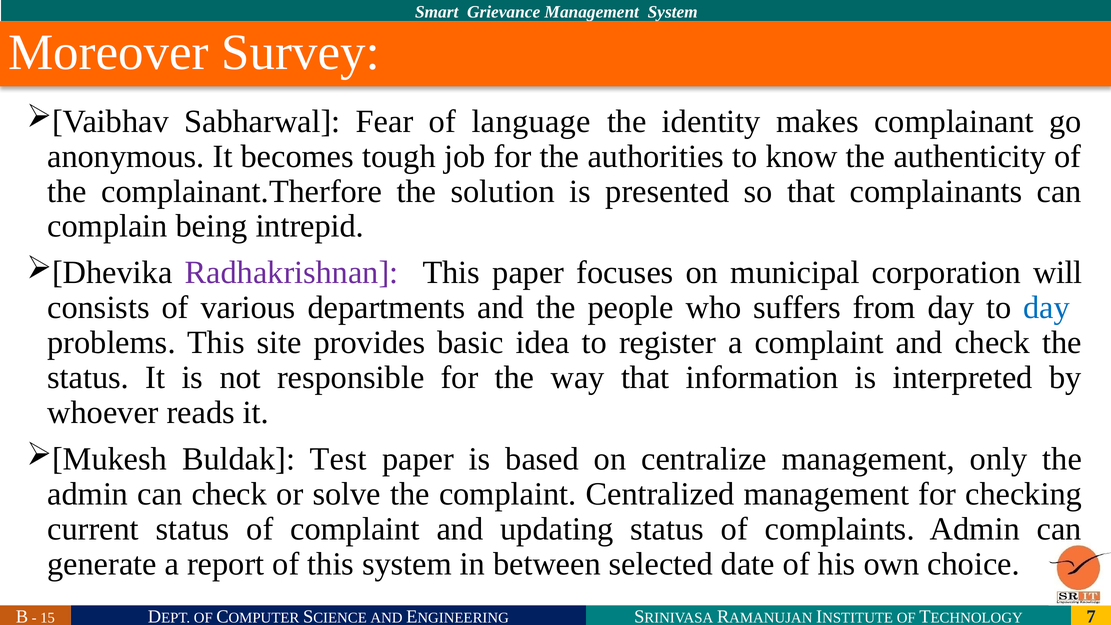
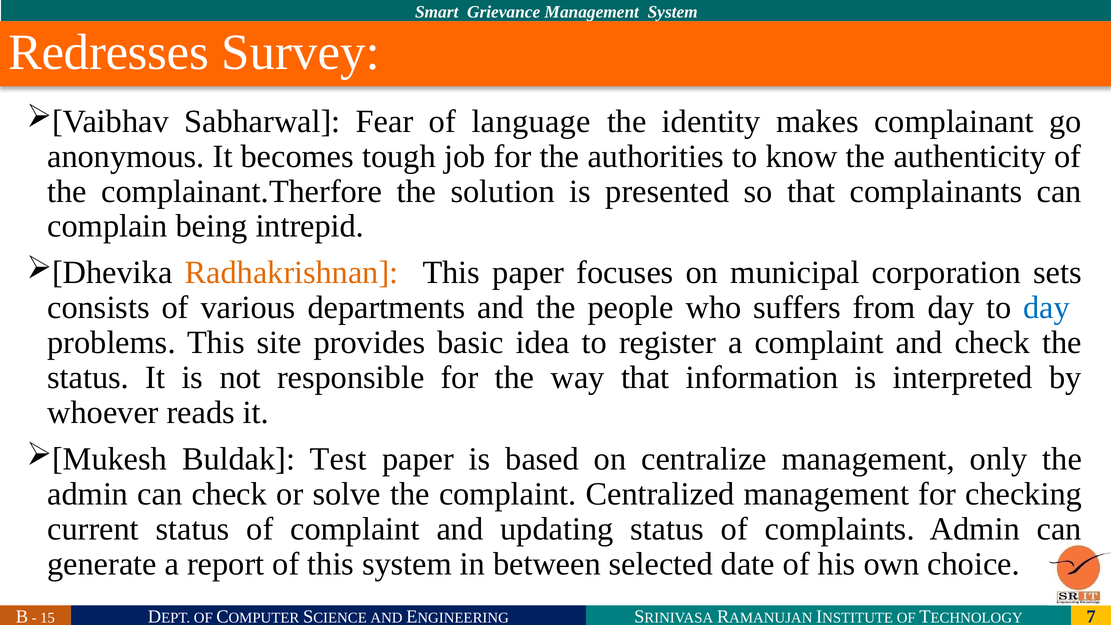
Moreover: Moreover -> Redresses
Radhakrishnan colour: purple -> orange
will: will -> sets
